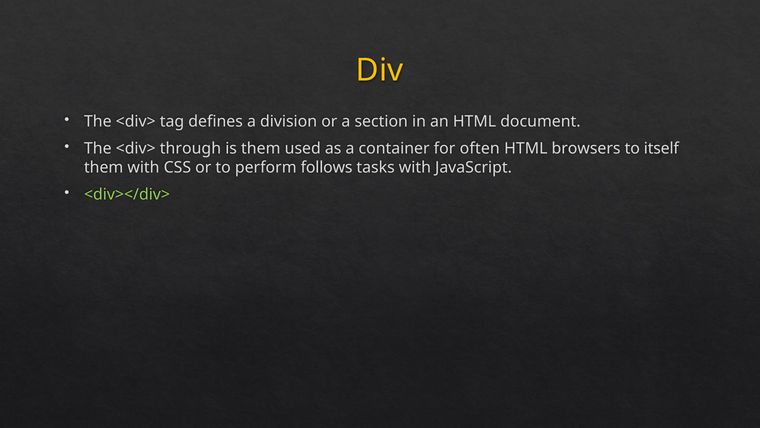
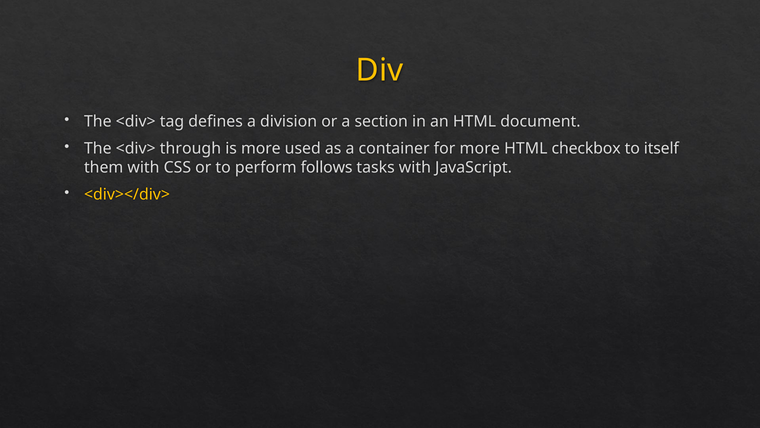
is them: them -> more
for often: often -> more
browsers: browsers -> checkbox
<div></div> colour: light green -> yellow
